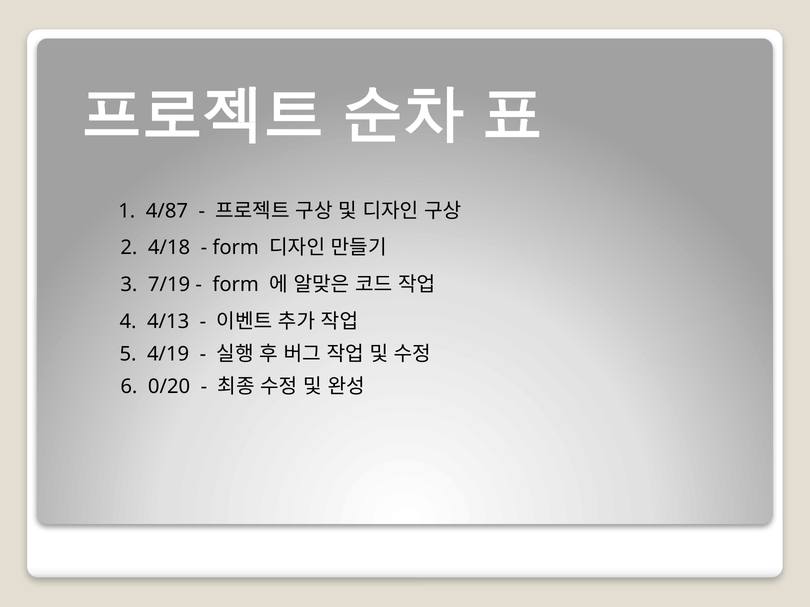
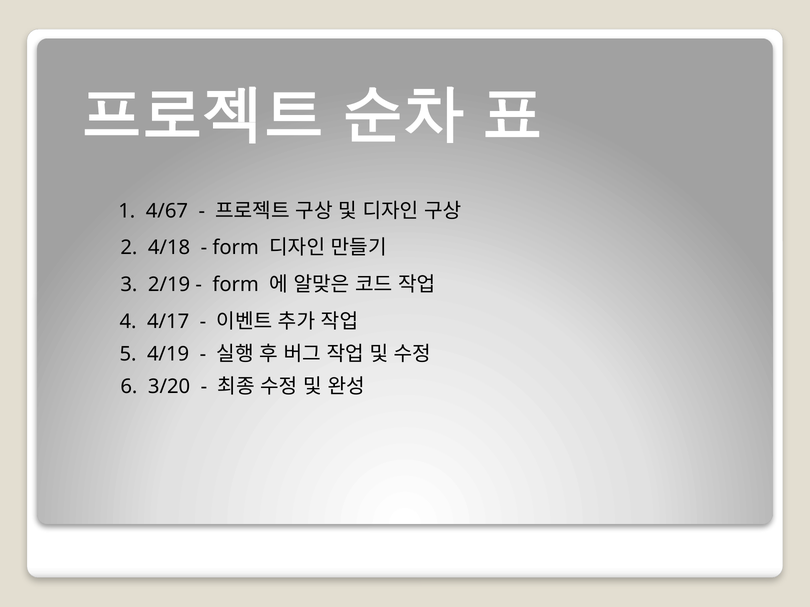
4/87: 4/87 -> 4/67
7/19: 7/19 -> 2/19
4/13: 4/13 -> 4/17
0/20: 0/20 -> 3/20
